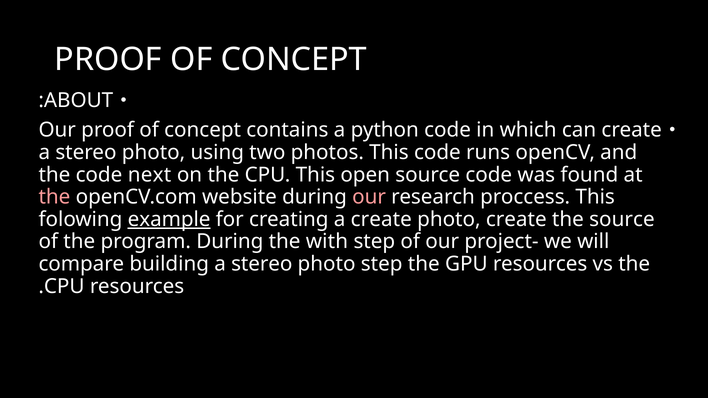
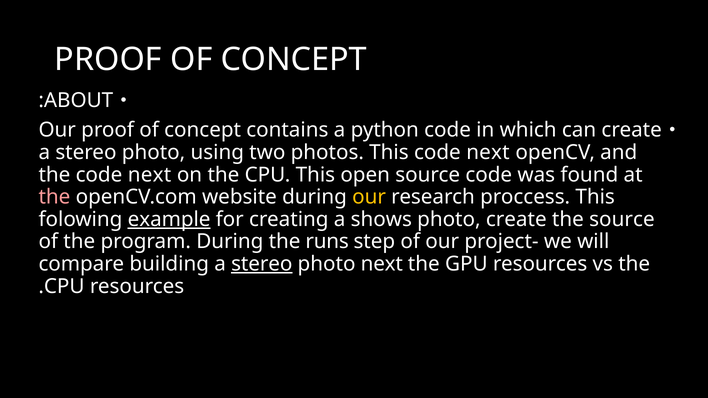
This code runs: runs -> next
our at (369, 197) colour: pink -> yellow
a create: create -> shows
with: with -> runs
stereo at (262, 264) underline: none -> present
photo step: step -> next
